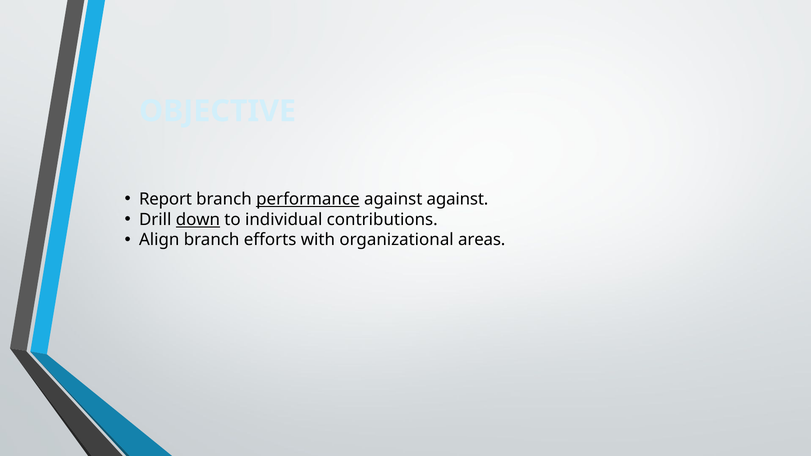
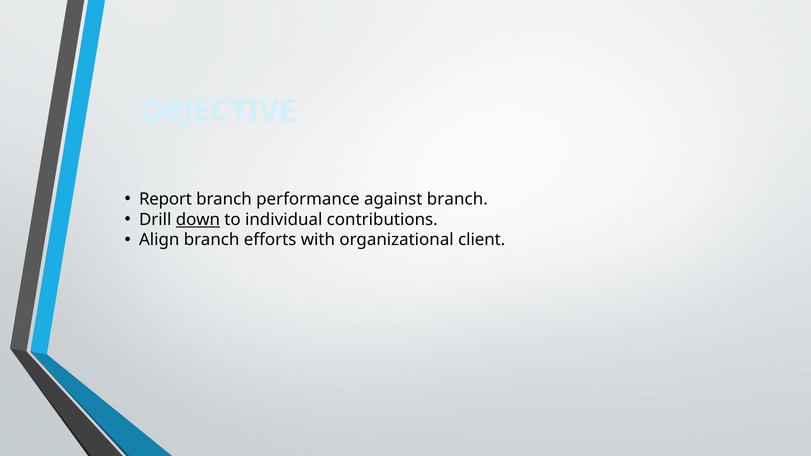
performance underline: present -> none
against against: against -> branch
areas: areas -> client
